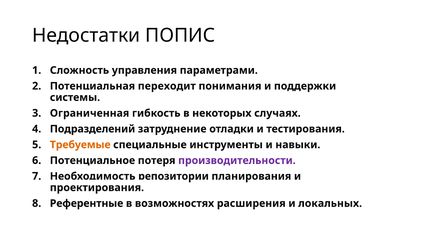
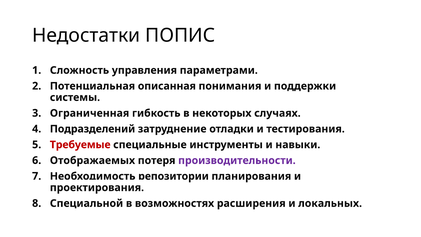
переходит: переходит -> описанная
Требуемые colour: orange -> red
Потенциальное: Потенциальное -> Отображаемых
Референтные: Референтные -> Специальной
